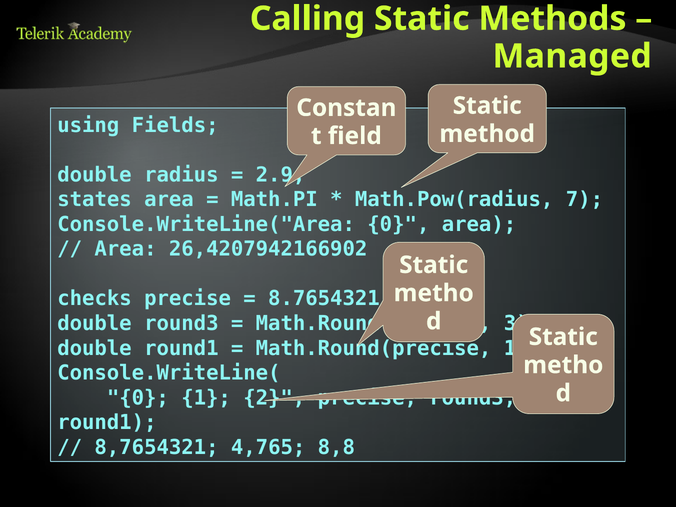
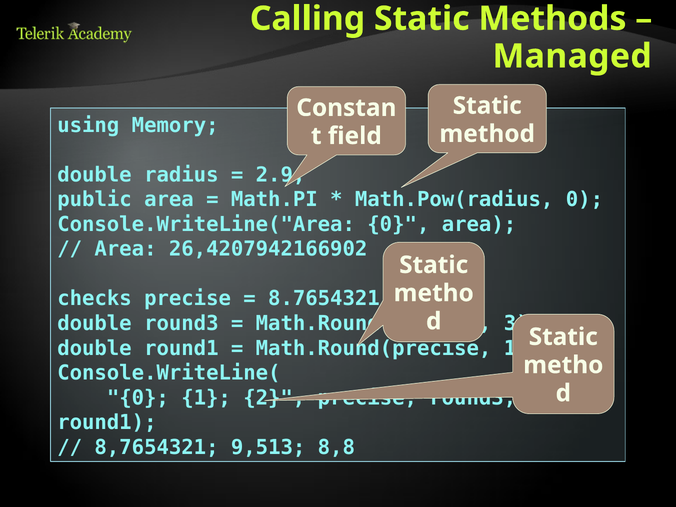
Fields: Fields -> Memory
states: states -> public
Math.Pow(radius 7: 7 -> 0
4,765: 4,765 -> 9,513
